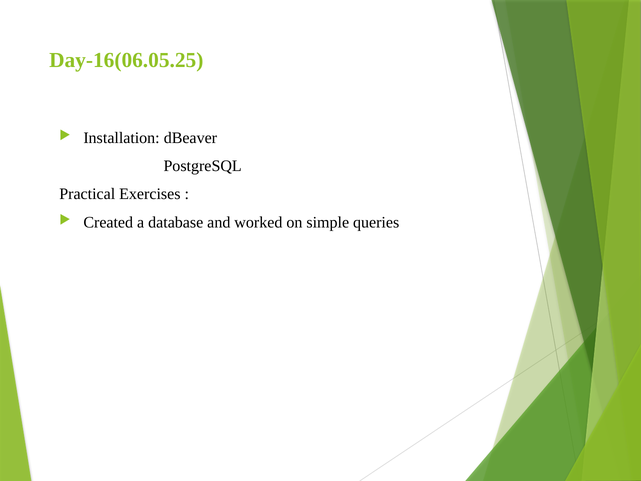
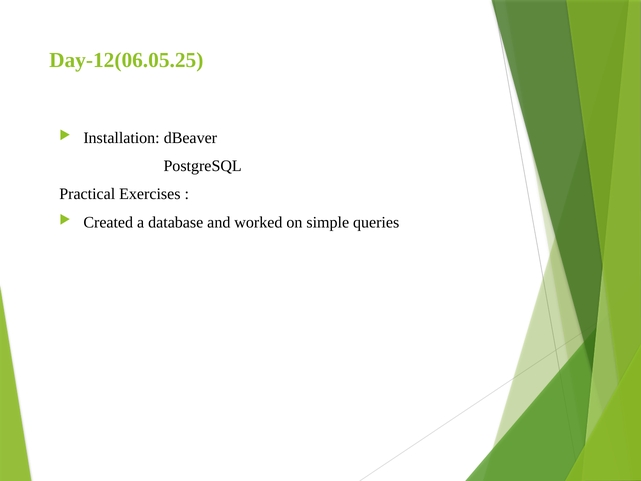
Day-16(06.05.25: Day-16(06.05.25 -> Day-12(06.05.25
